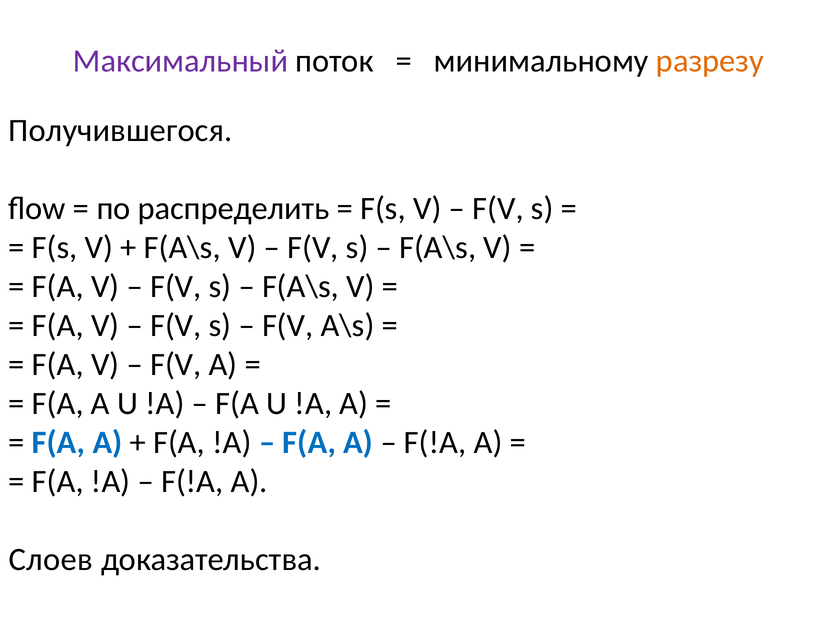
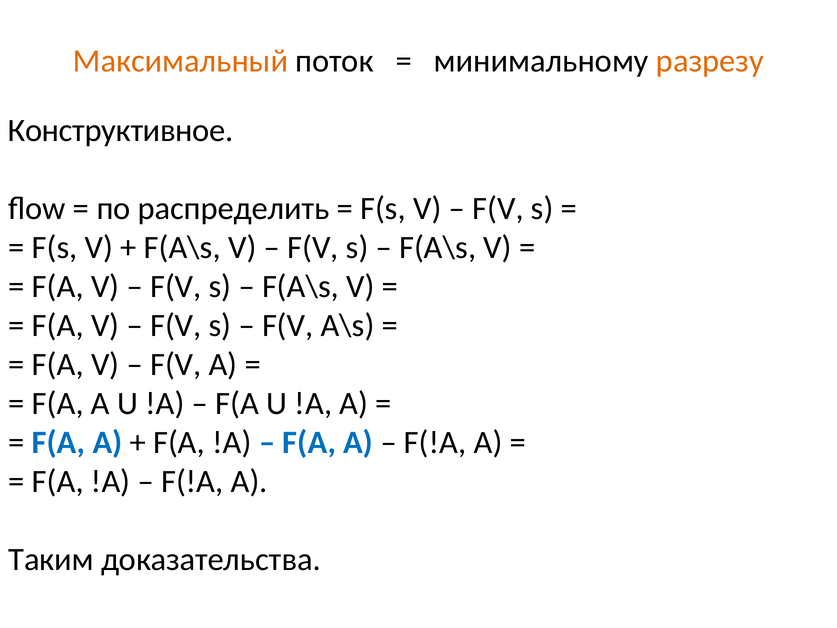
Максимальный colour: purple -> orange
Получившегося: Получившегося -> Конструктивное
Слоев: Слоев -> Таким
